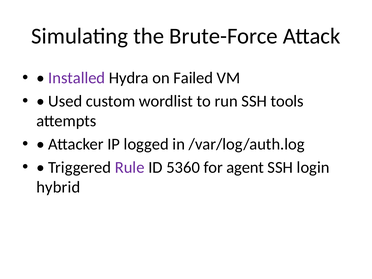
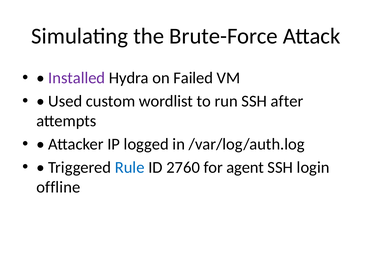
tools: tools -> after
Rule colour: purple -> blue
5360: 5360 -> 2760
hybrid: hybrid -> offline
